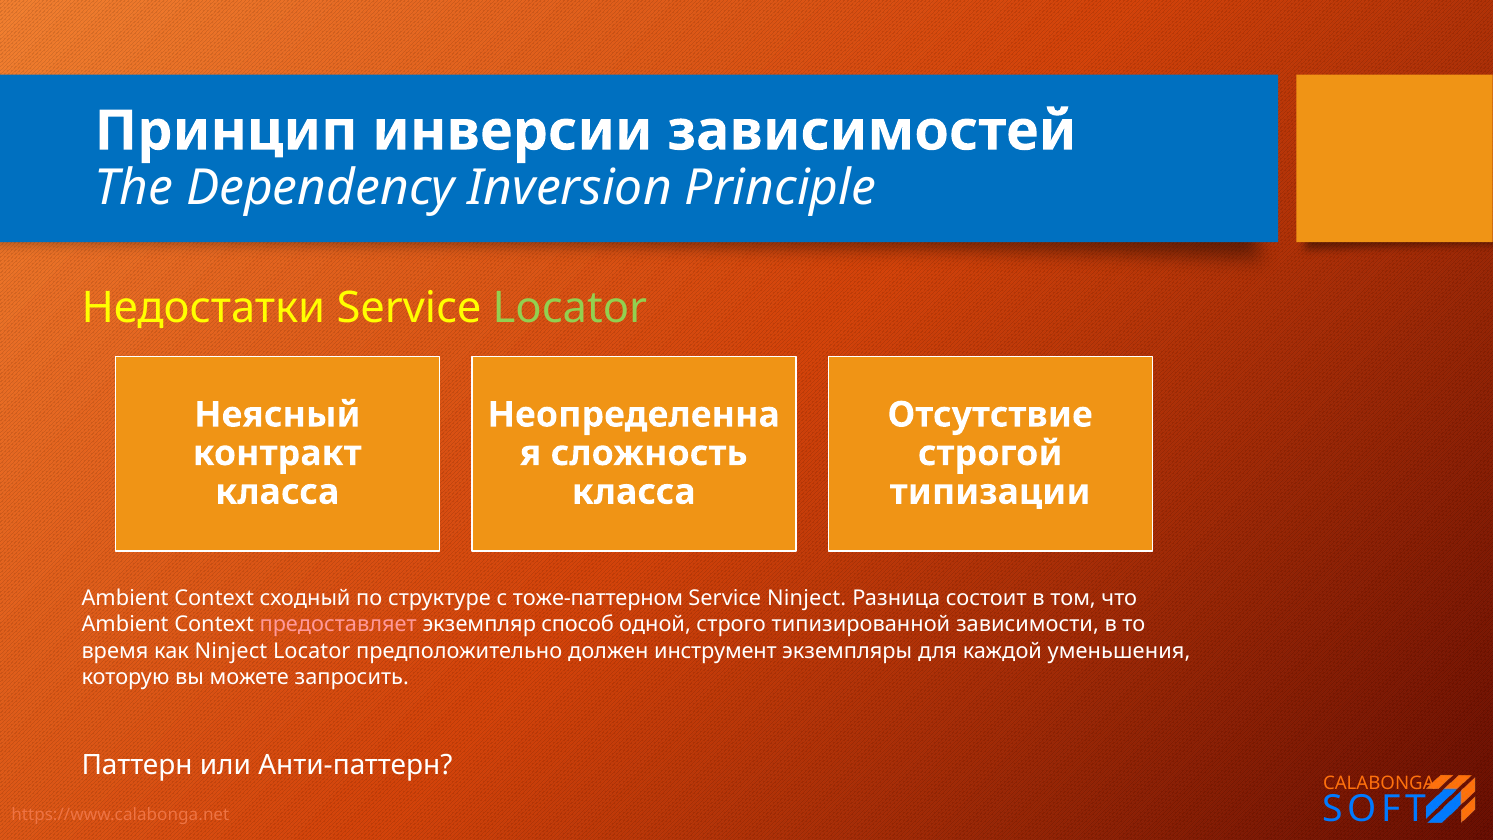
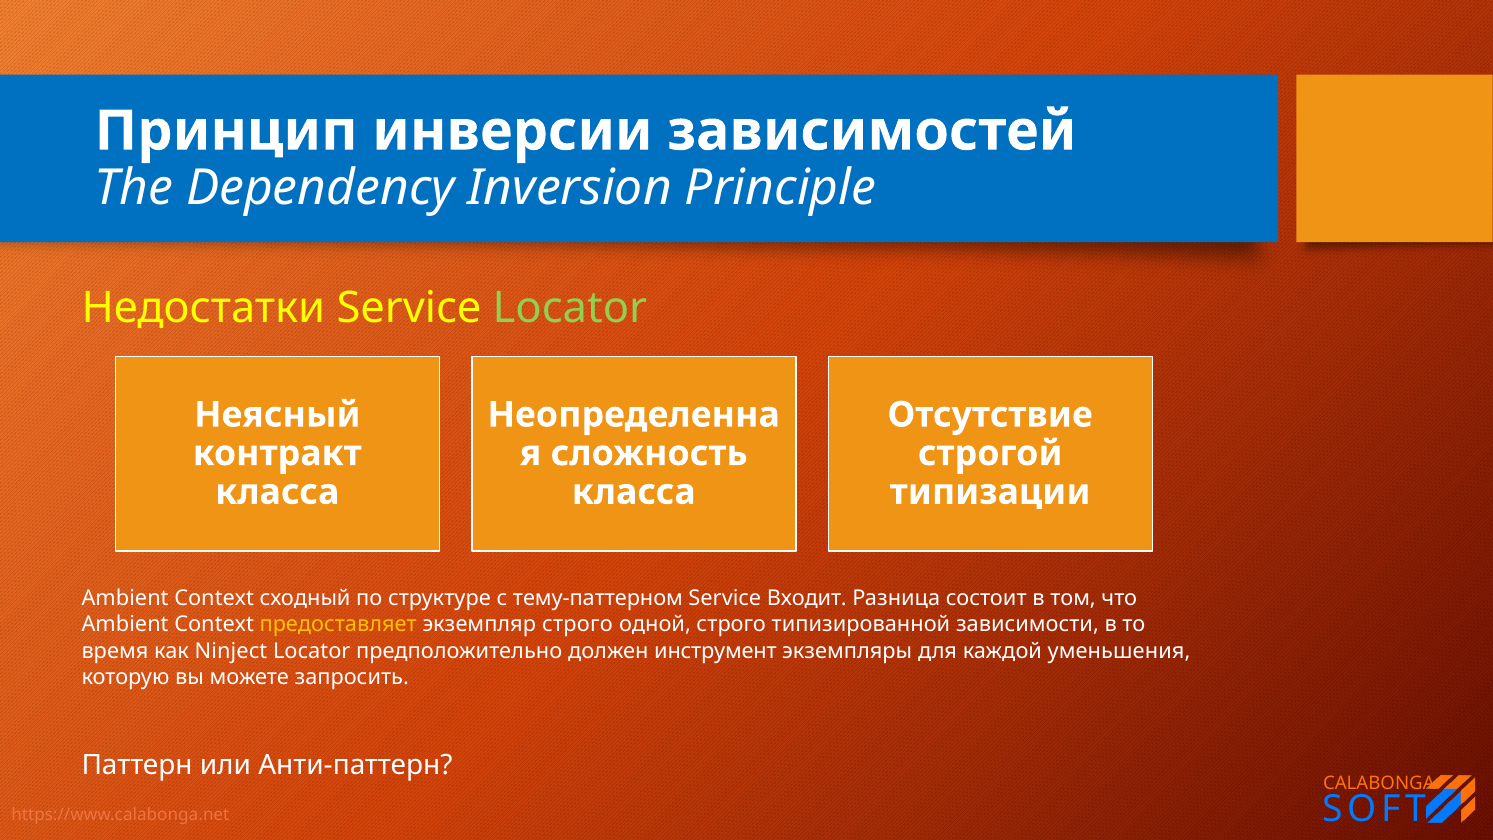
тоже-паттерном: тоже-паттерном -> тему-паттерном
Service Ninject: Ninject -> Входит
предоставляет colour: pink -> yellow
экземпляр способ: способ -> строго
